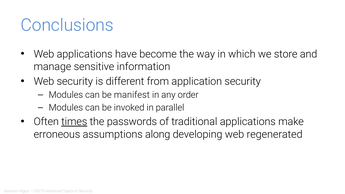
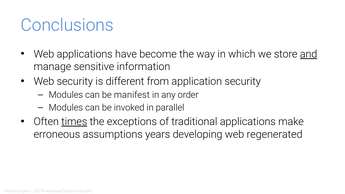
and underline: none -> present
passwords: passwords -> exceptions
along: along -> years
